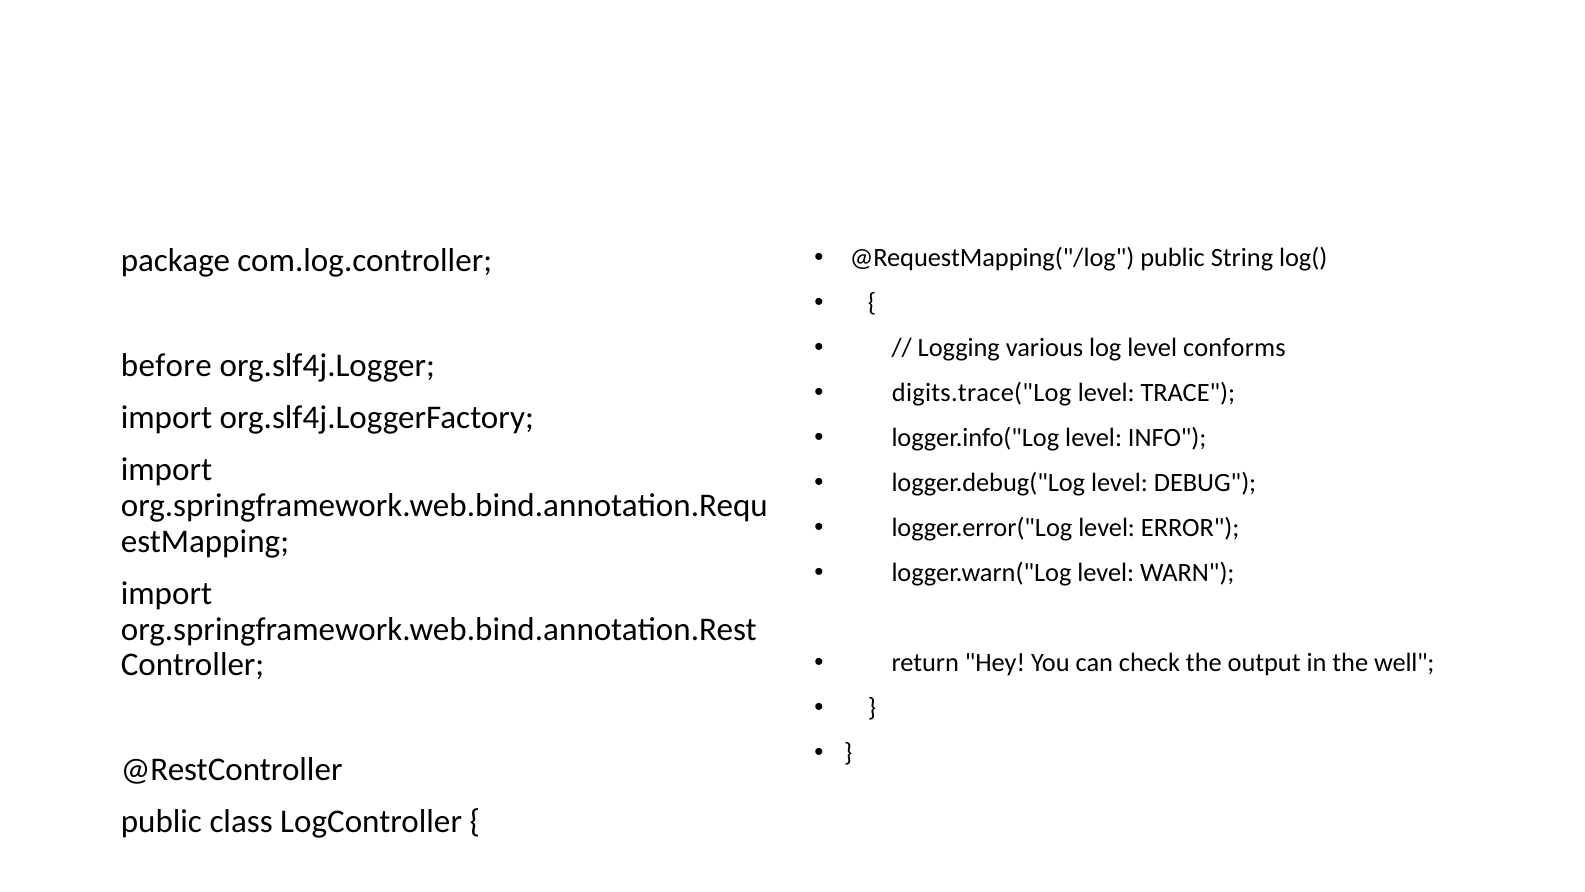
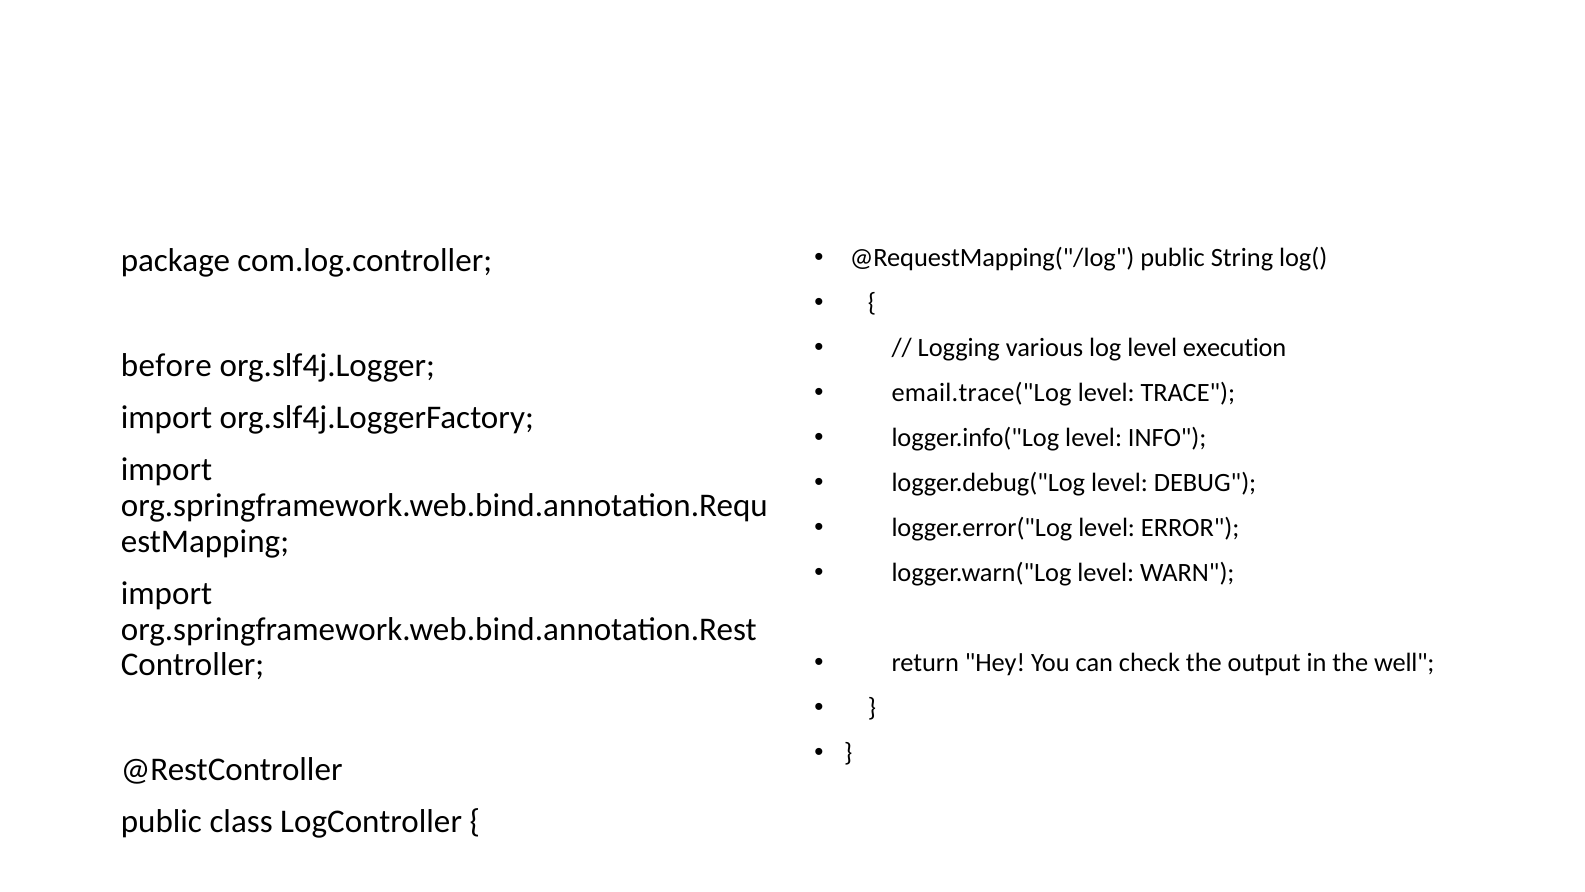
conforms: conforms -> execution
digits.trace("Log: digits.trace("Log -> email.trace("Log
